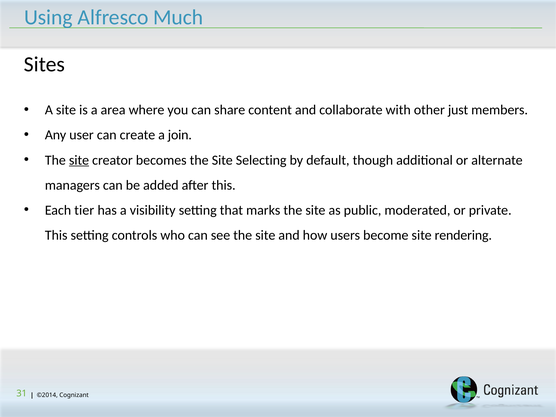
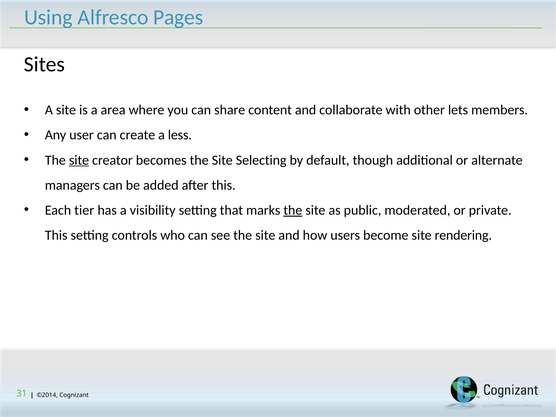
Much: Much -> Pages
just: just -> lets
join: join -> less
the at (293, 210) underline: none -> present
